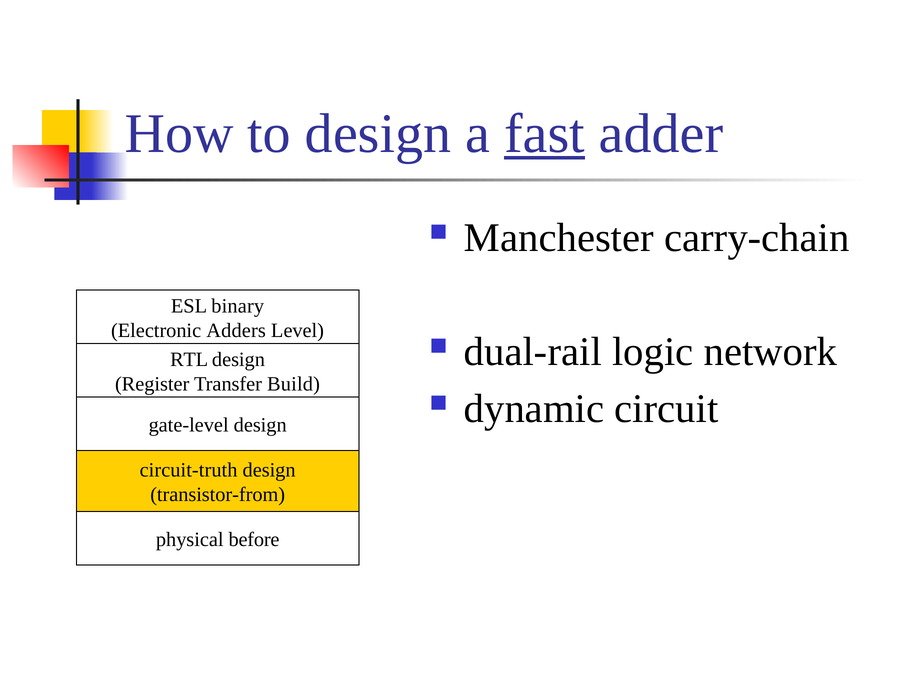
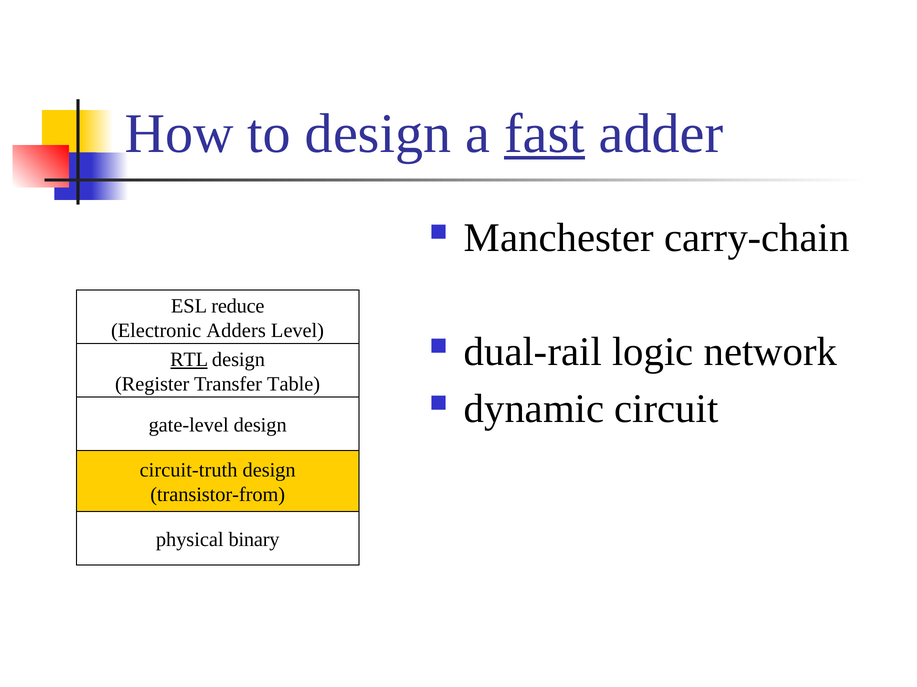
binary: binary -> reduce
RTL underline: none -> present
Build: Build -> Table
before: before -> binary
